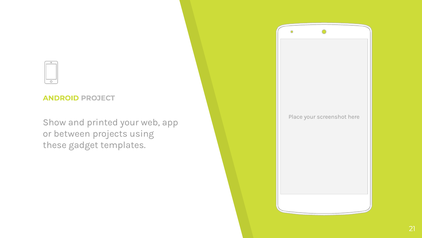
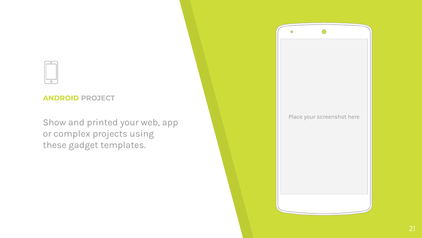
between: between -> complex
